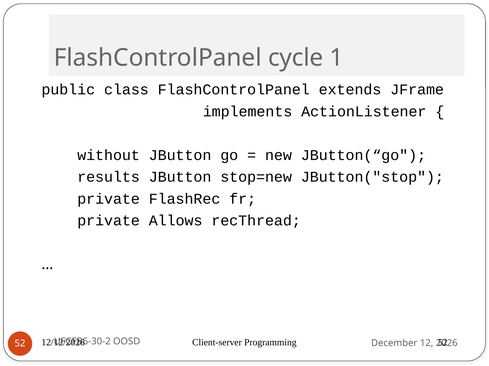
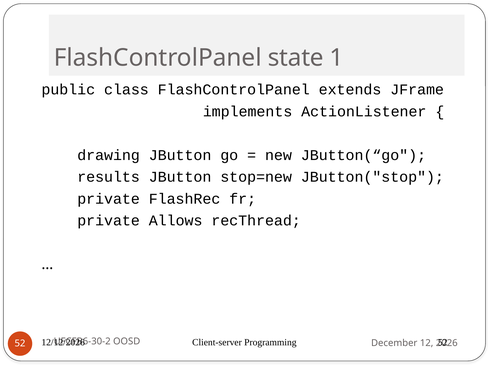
cycle: cycle -> state
without: without -> drawing
